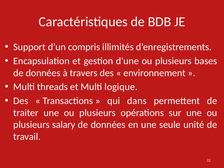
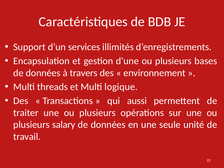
compris: compris -> services
dans: dans -> aussi
